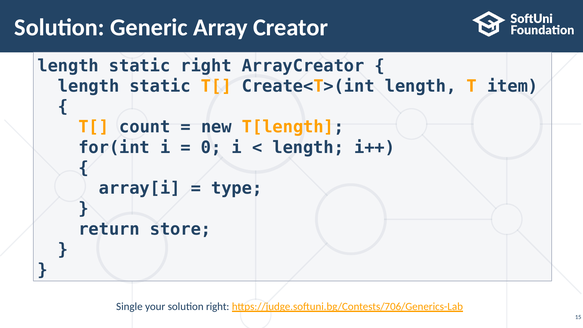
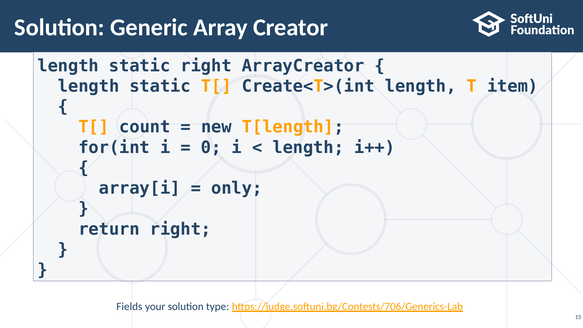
type: type -> only
return store: store -> right
Single: Single -> Fields
solution right: right -> type
